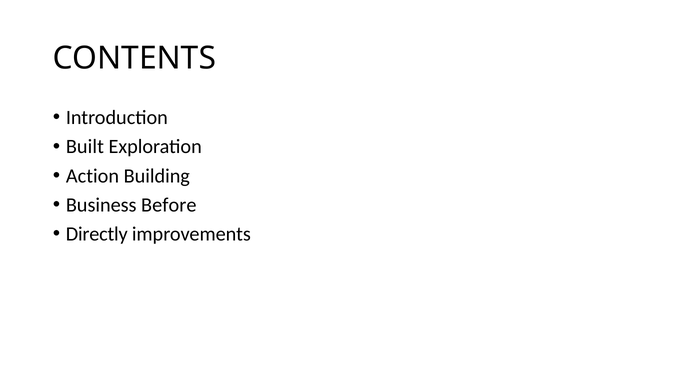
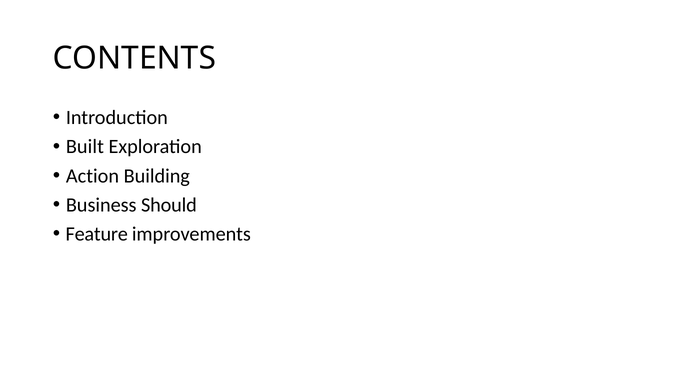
Before: Before -> Should
Directly: Directly -> Feature
